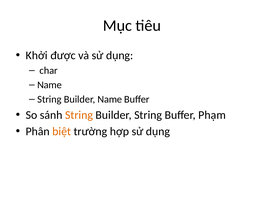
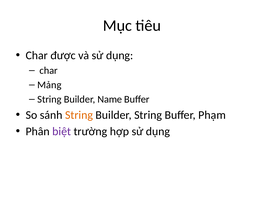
Khởi at (37, 55): Khởi -> Char
Name at (49, 85): Name -> Mảng
biệt colour: orange -> purple
